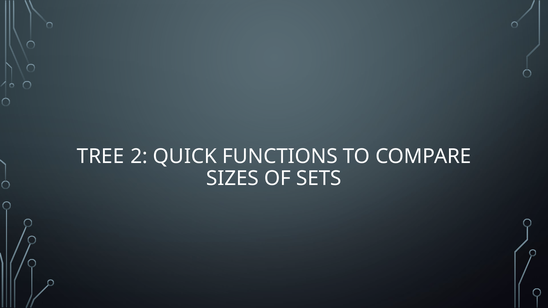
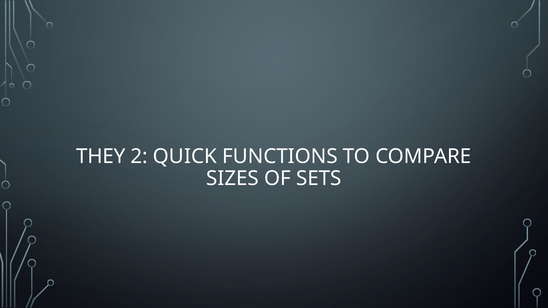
TREE: TREE -> THEY
